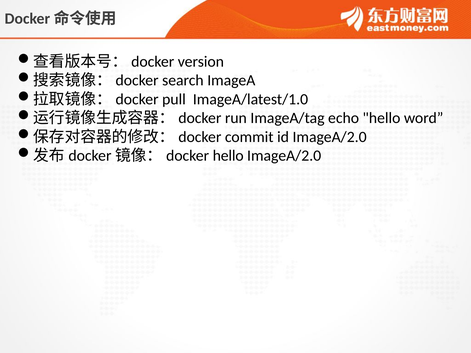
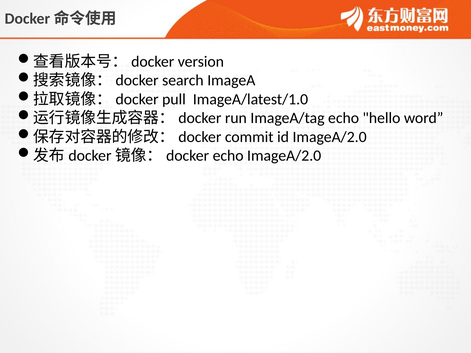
hello at (228, 156): hello -> echo
